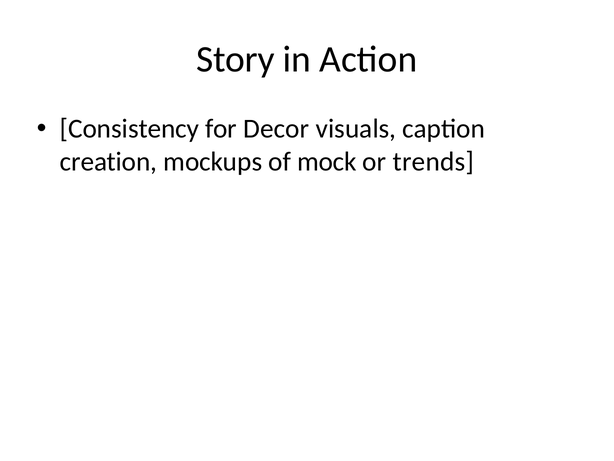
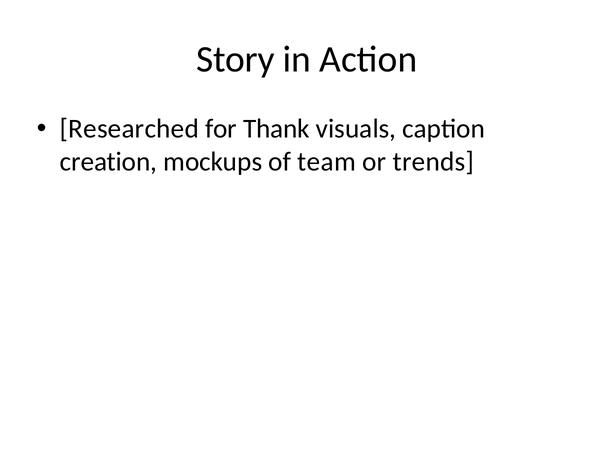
Consistency: Consistency -> Researched
Decor: Decor -> Thank
mock: mock -> team
